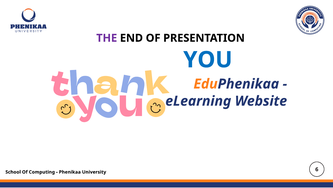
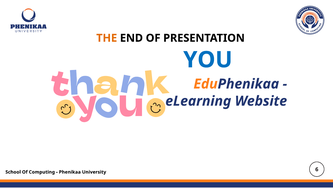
THE colour: purple -> orange
